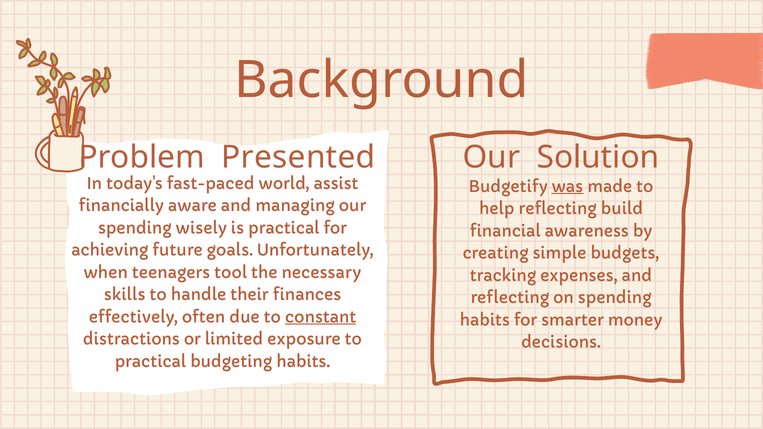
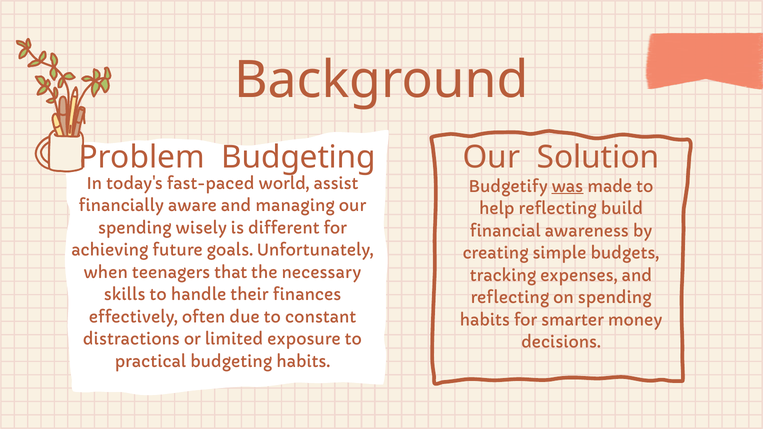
Problem Presented: Presented -> Budgeting
is practical: practical -> different
tool: tool -> that
constant underline: present -> none
